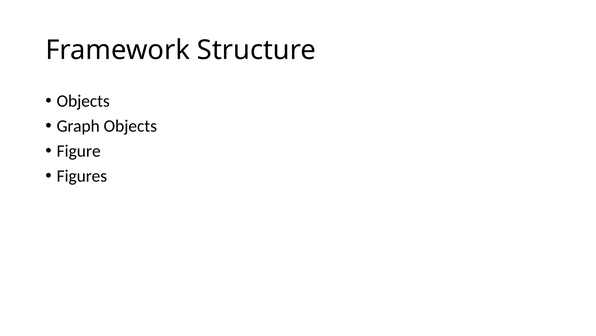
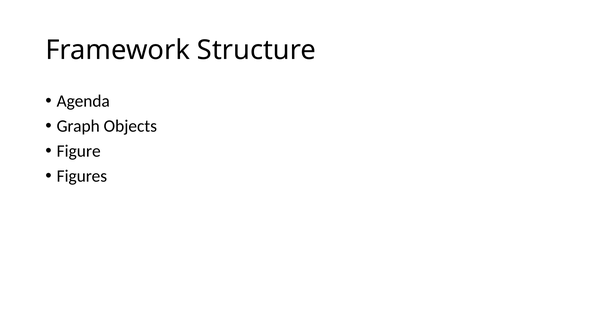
Objects at (83, 101): Objects -> Agenda
